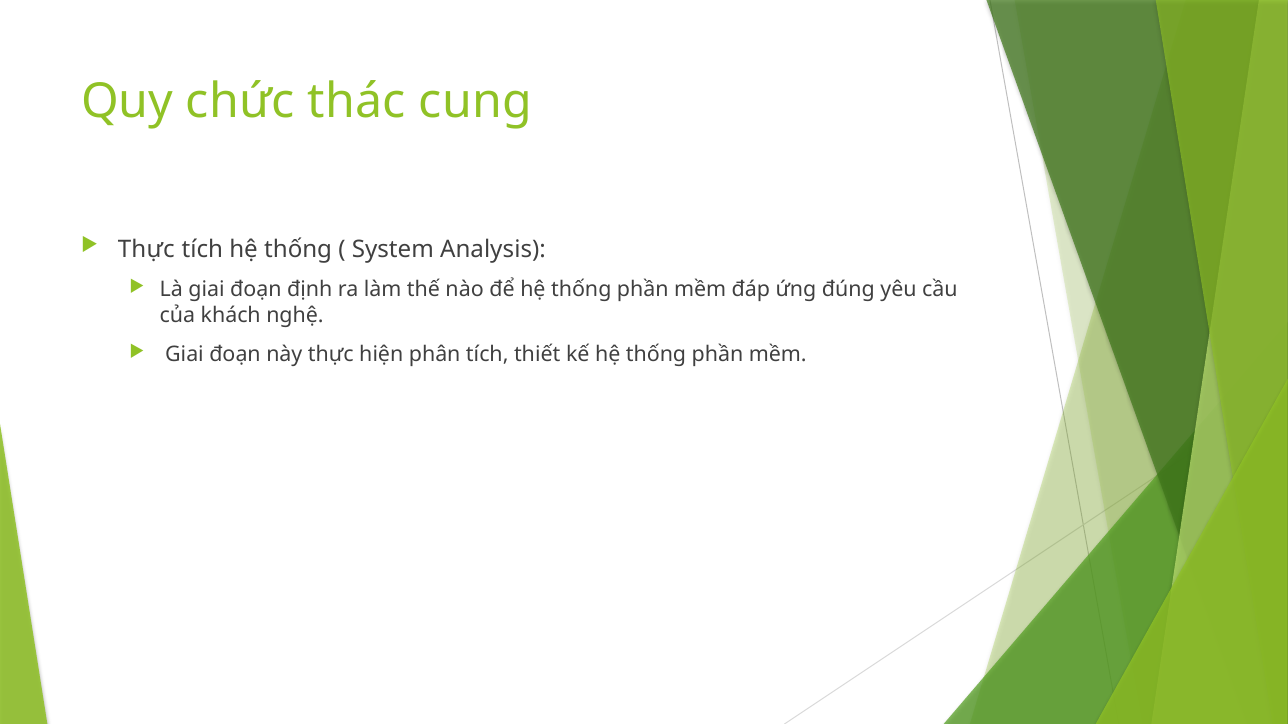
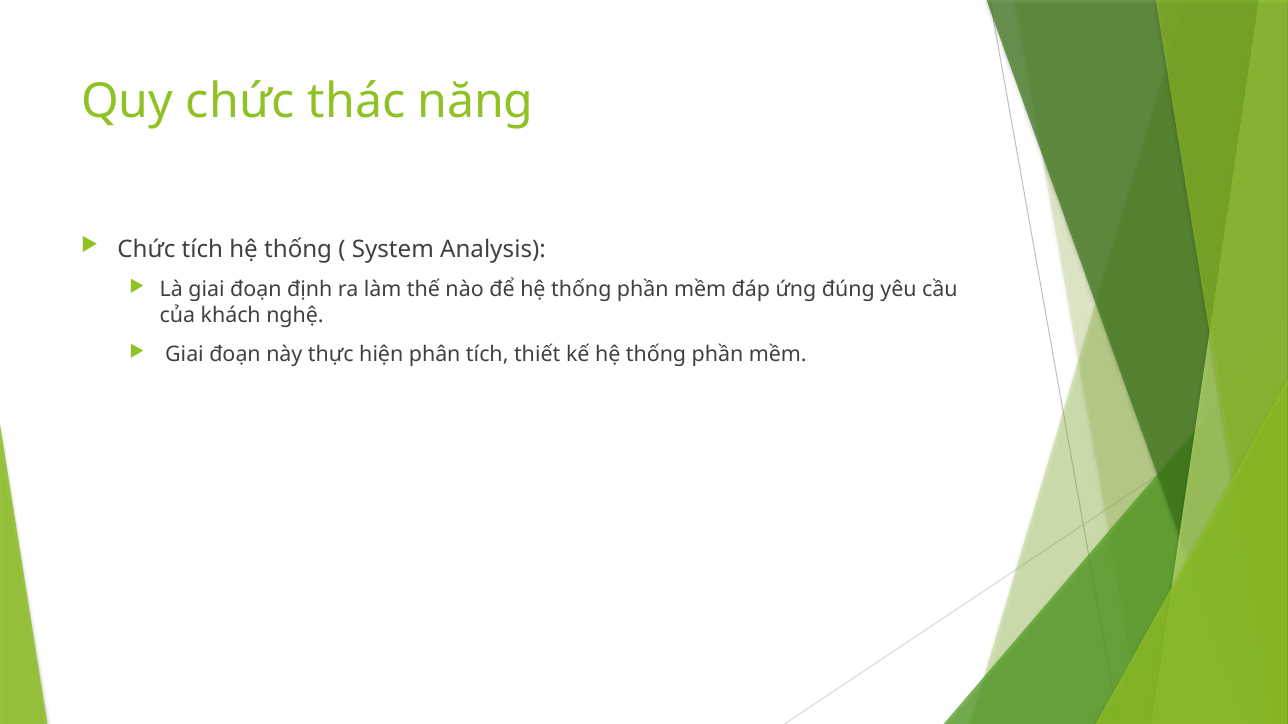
cung: cung -> năng
Thực at (146, 249): Thực -> Chức
